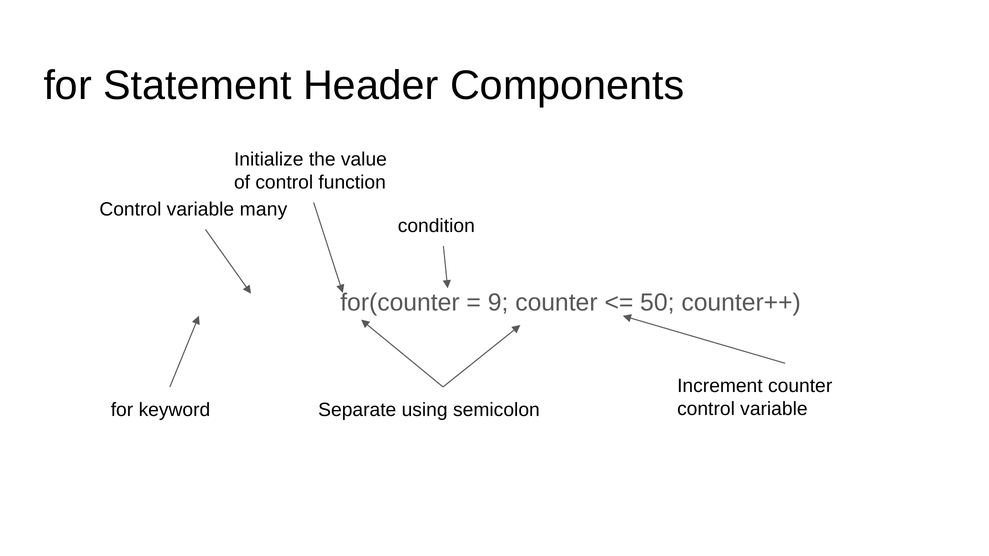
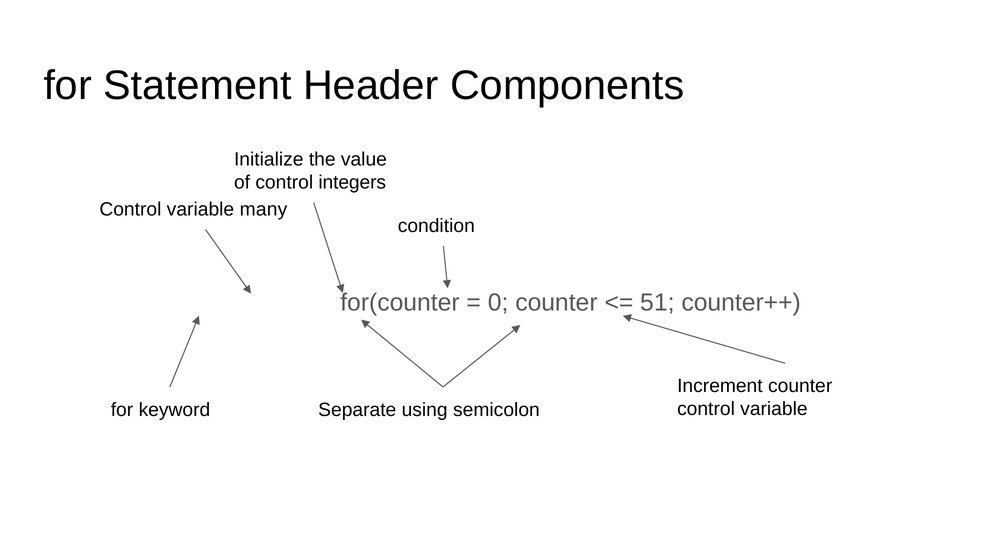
function: function -> integers
9: 9 -> 0
50: 50 -> 51
